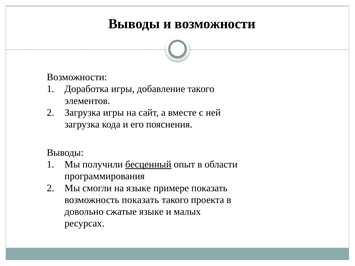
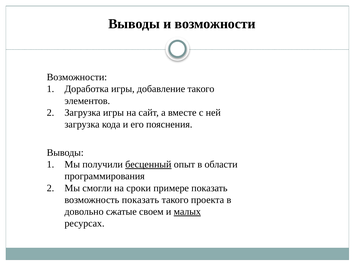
на языке: языке -> сроки
сжатые языке: языке -> своем
малых underline: none -> present
